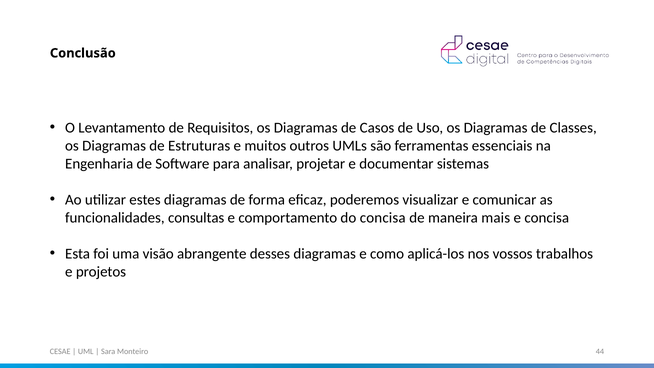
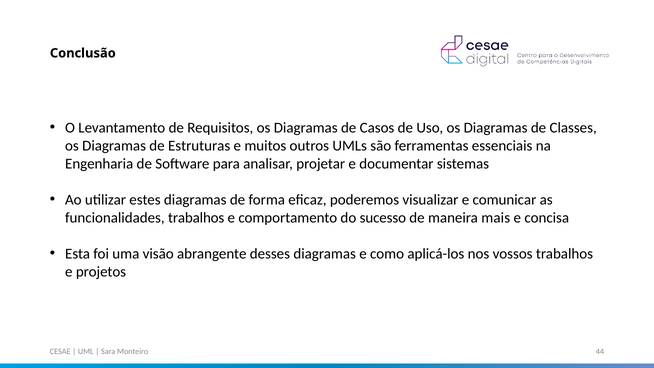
funcionalidades consultas: consultas -> trabalhos
do concisa: concisa -> sucesso
